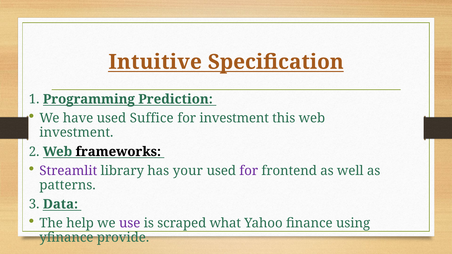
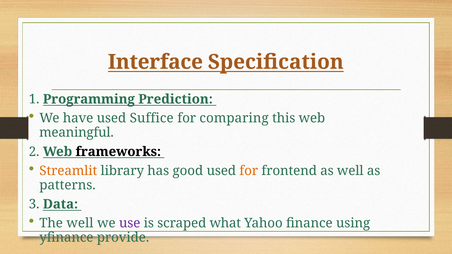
Intuitive: Intuitive -> Interface
for investment: investment -> comparing
investment at (76, 133): investment -> meaningful
Streamlit colour: purple -> orange
your: your -> good
for at (249, 171) colour: purple -> orange
The help: help -> well
